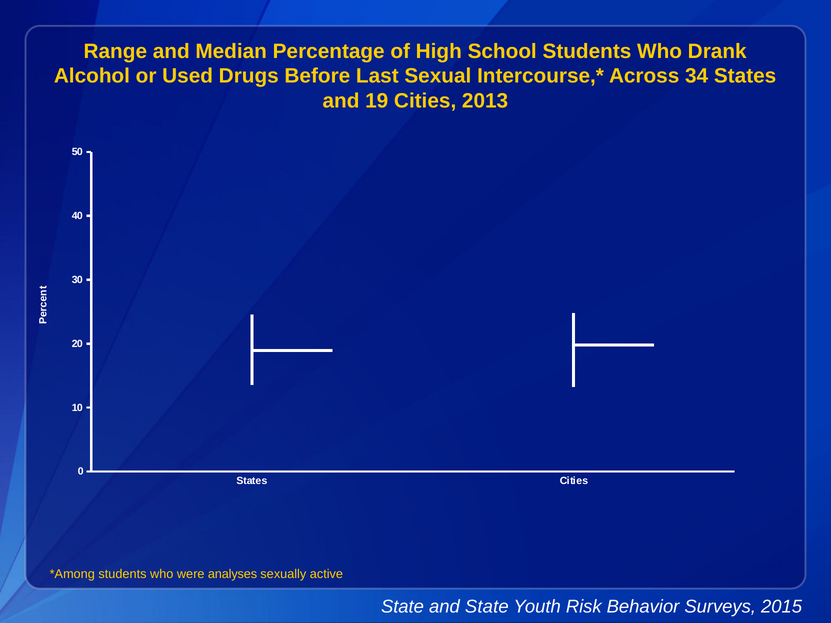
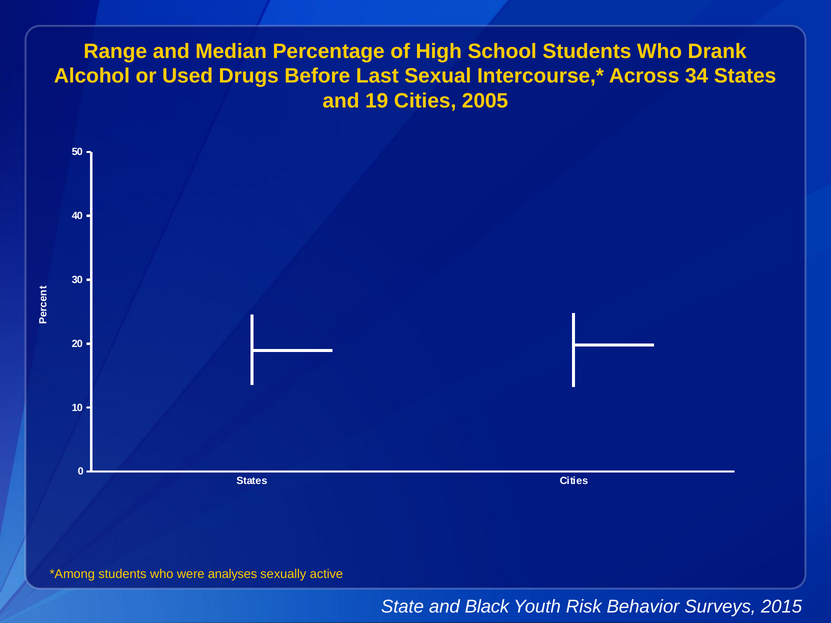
2013: 2013 -> 2005
and State: State -> Black
